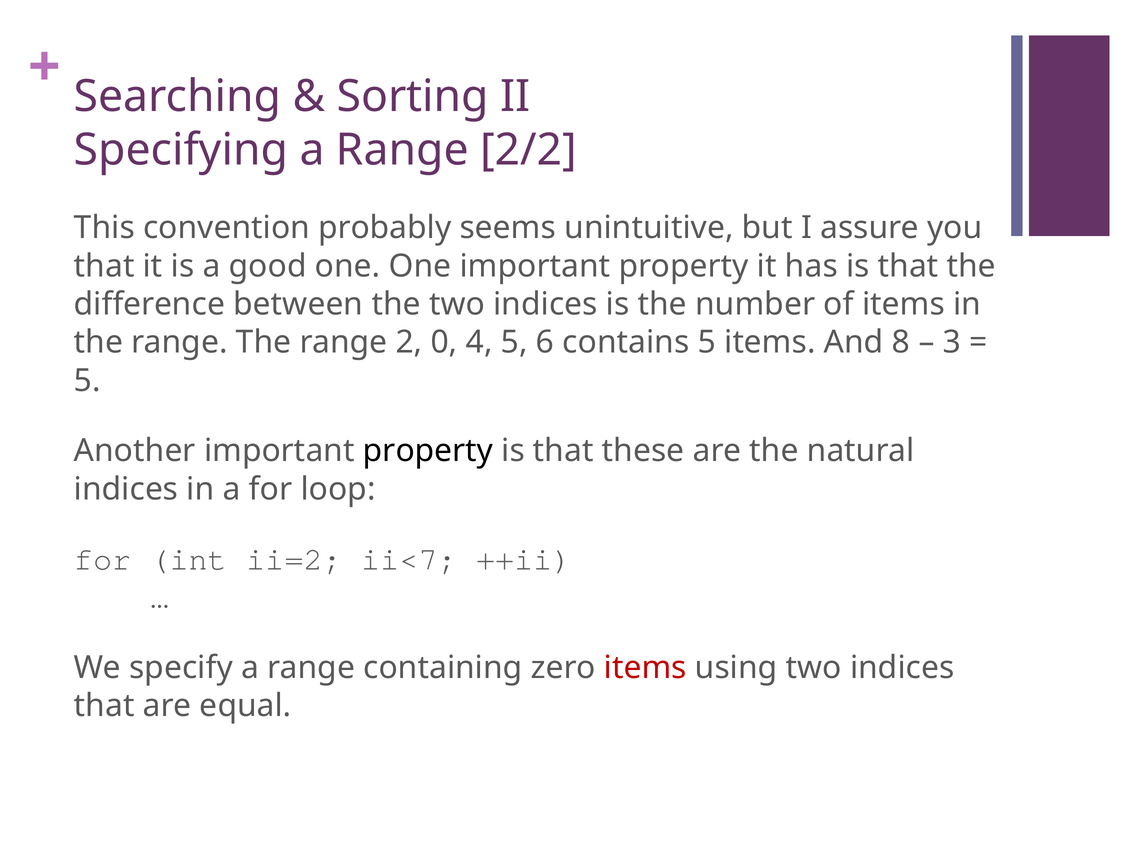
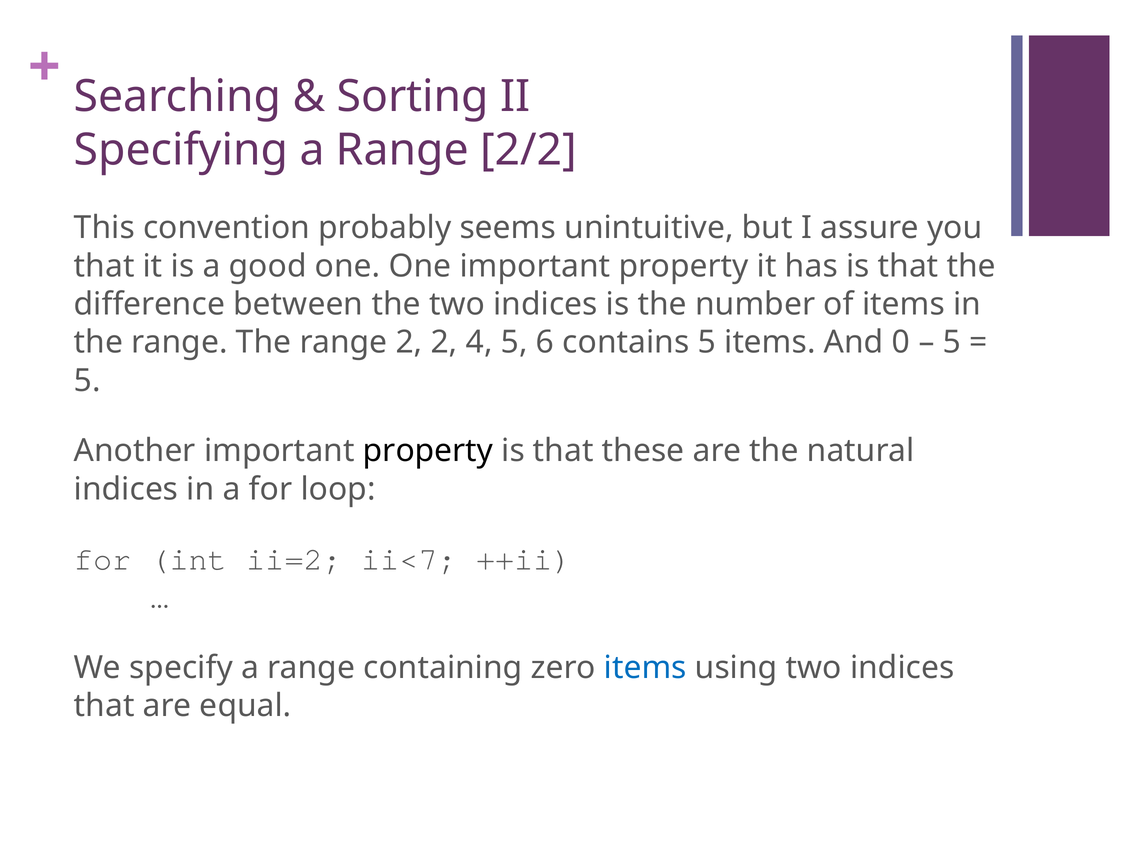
2 0: 0 -> 2
8: 8 -> 0
3 at (952, 342): 3 -> 5
items at (645, 667) colour: red -> blue
